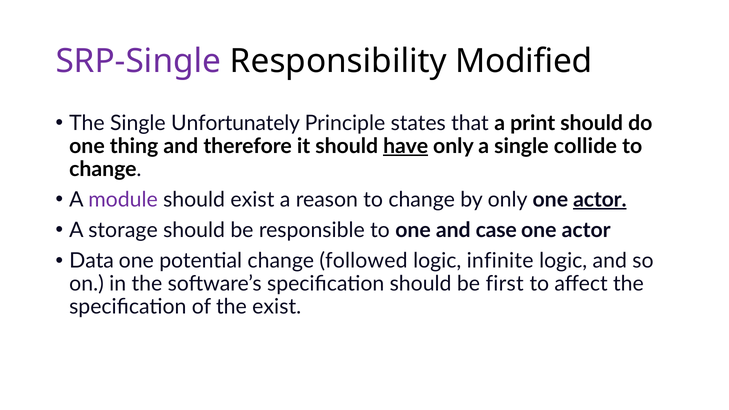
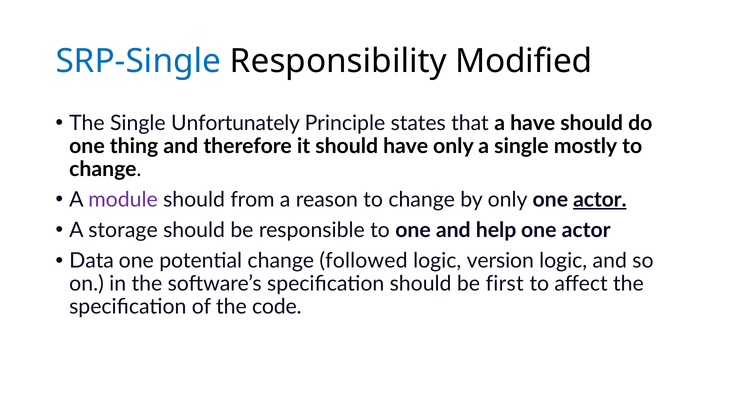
SRP-Single colour: purple -> blue
a print: print -> have
have at (406, 146) underline: present -> none
collide: collide -> mostly
should exist: exist -> from
case: case -> help
infinite: infinite -> version
the exist: exist -> code
